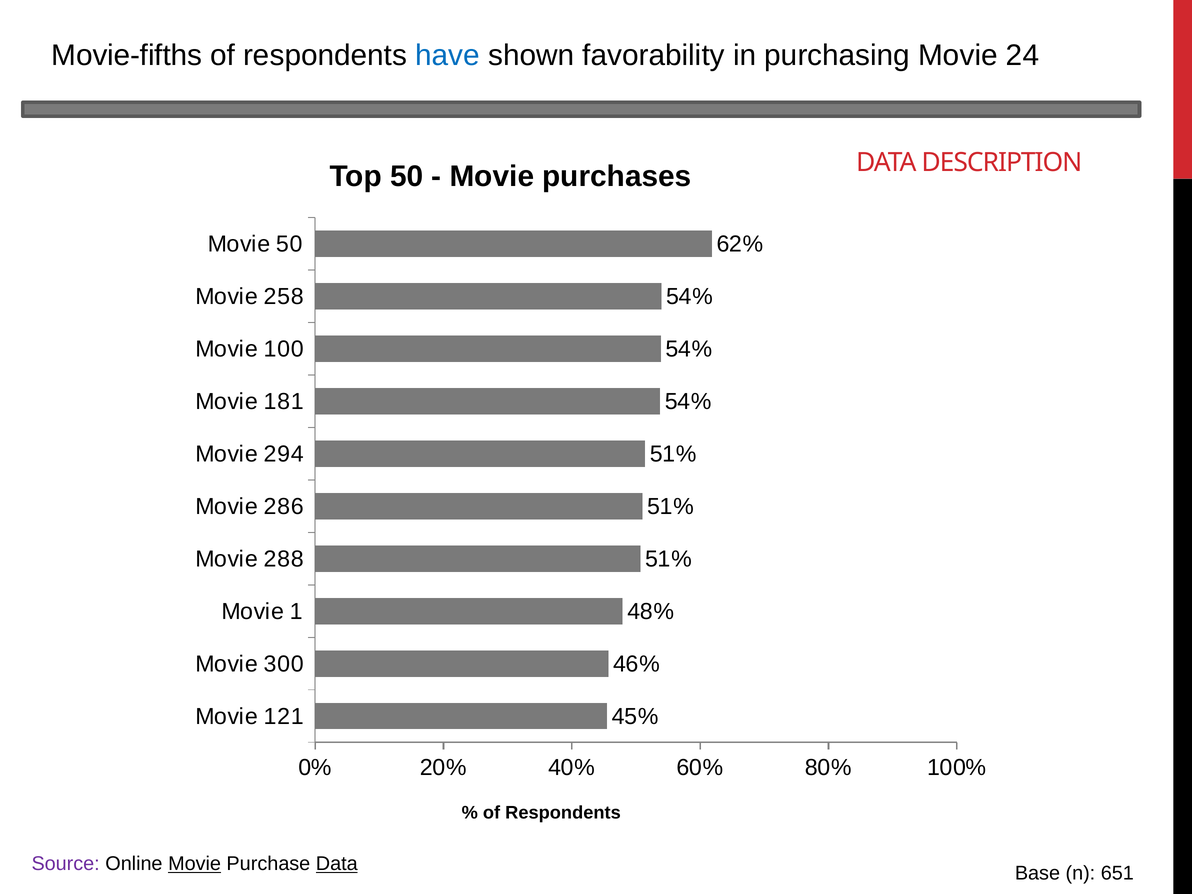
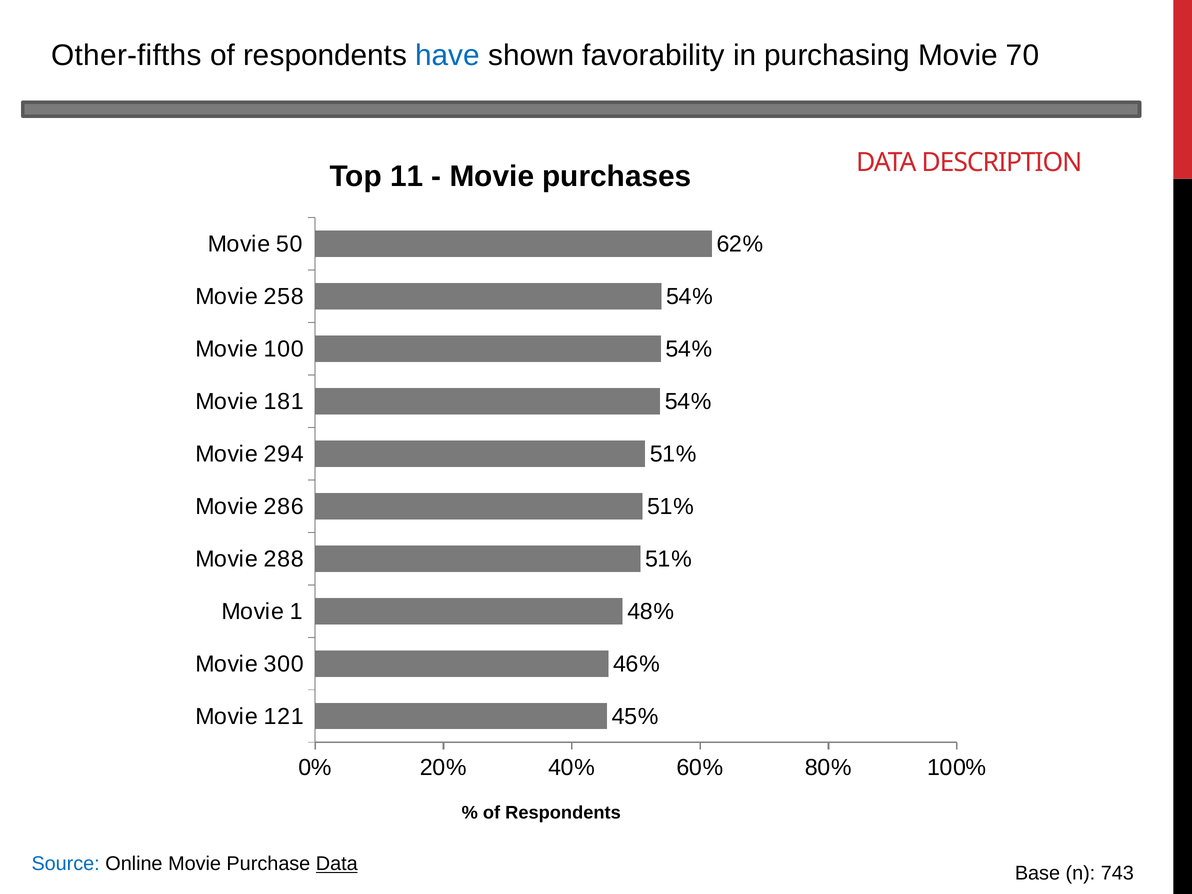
Movie-fifths: Movie-fifths -> Other-fifths
24: 24 -> 70
Top 50: 50 -> 11
Source colour: purple -> blue
Movie at (195, 864) underline: present -> none
651: 651 -> 743
